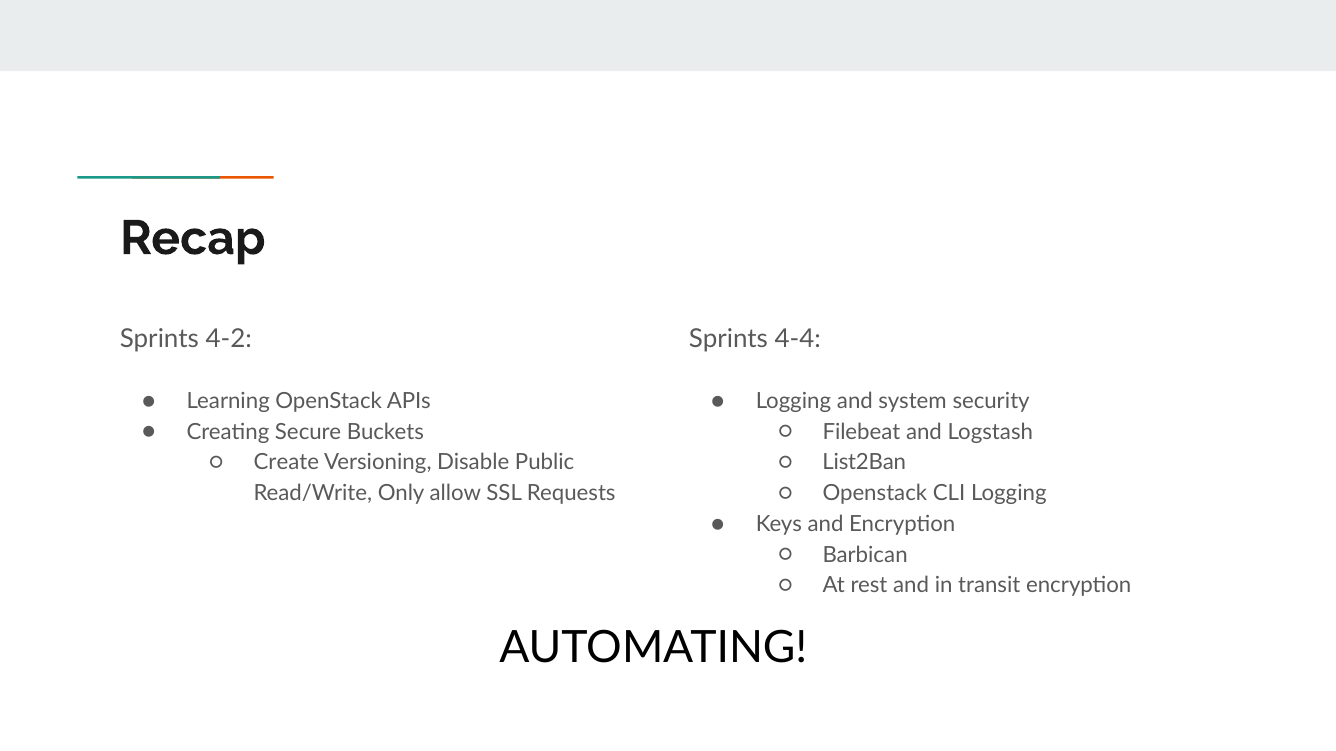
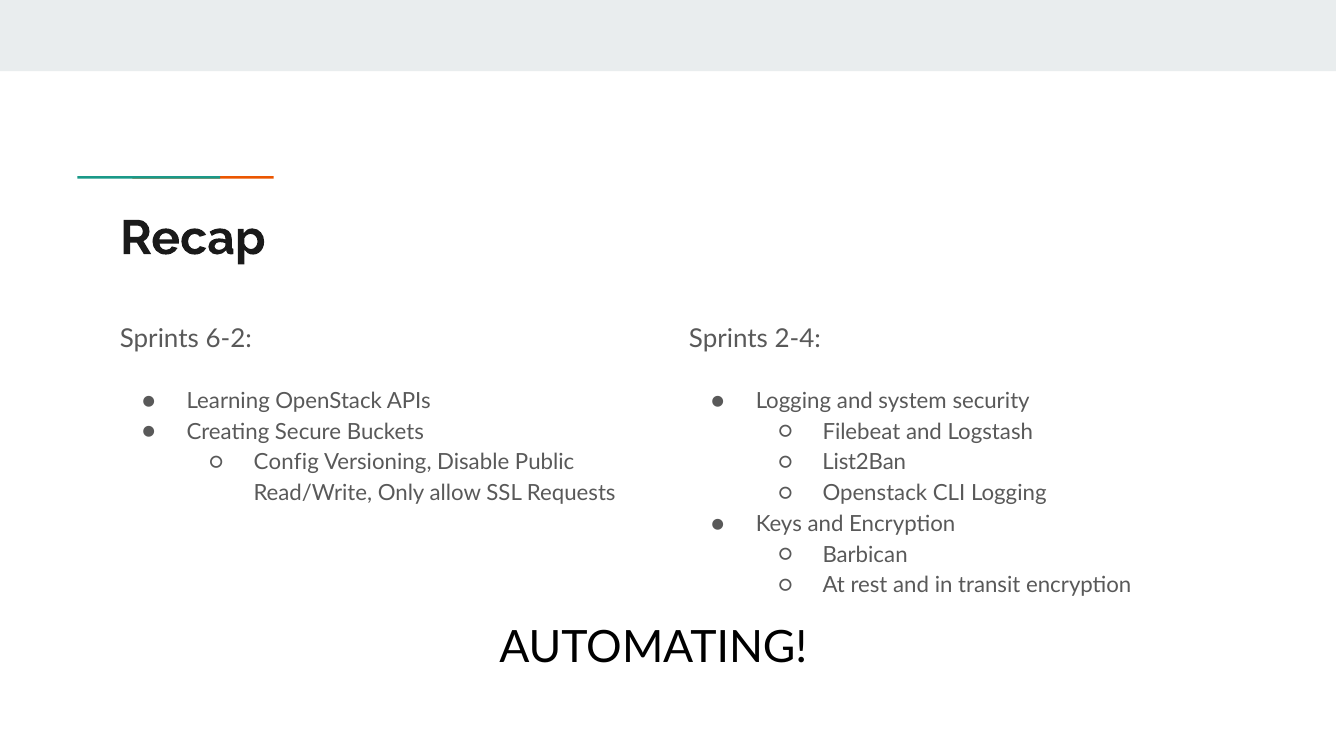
4-2: 4-2 -> 6-2
4-4: 4-4 -> 2-4
Create: Create -> Config
